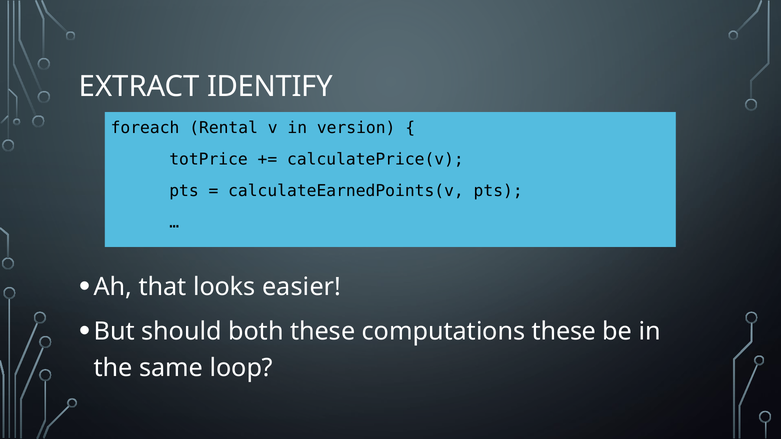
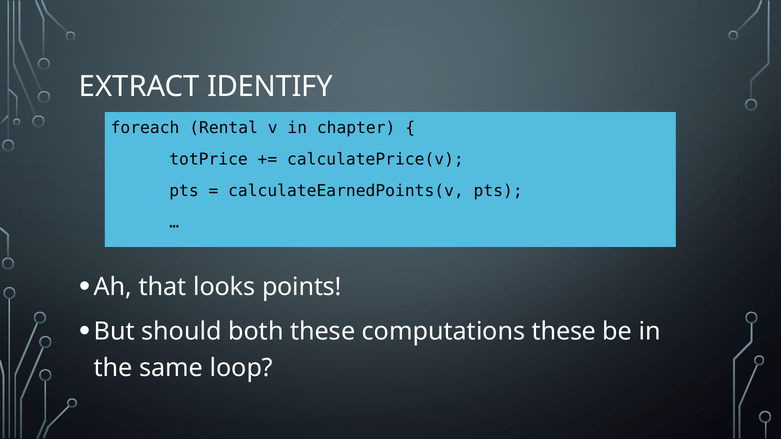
version: version -> chapter
easier: easier -> points
